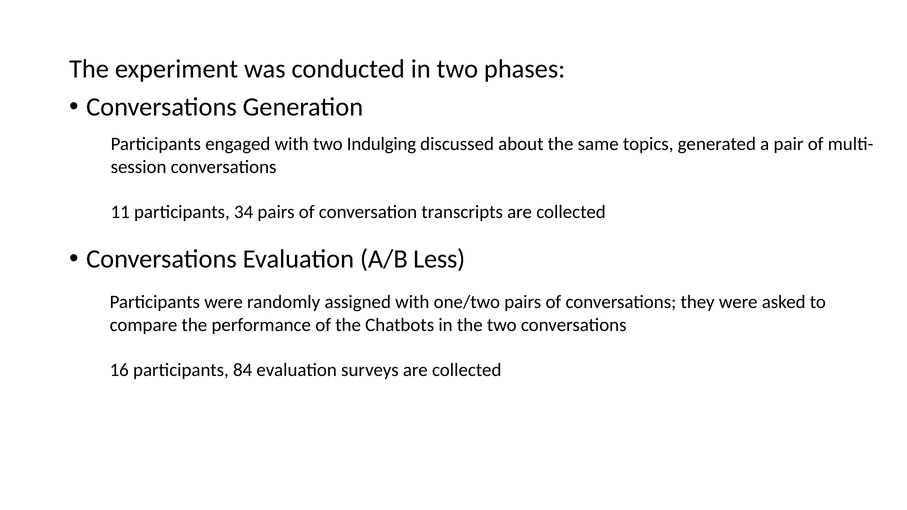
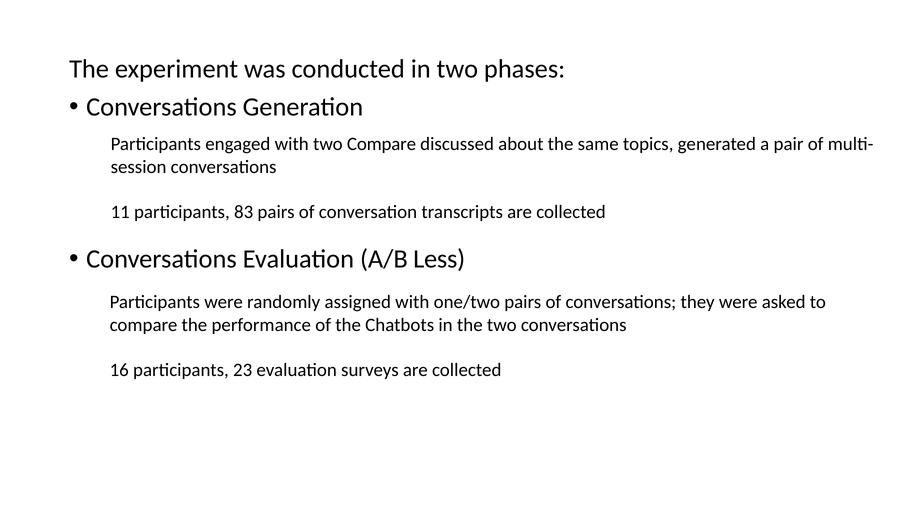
two Indulging: Indulging -> Compare
34: 34 -> 83
84: 84 -> 23
